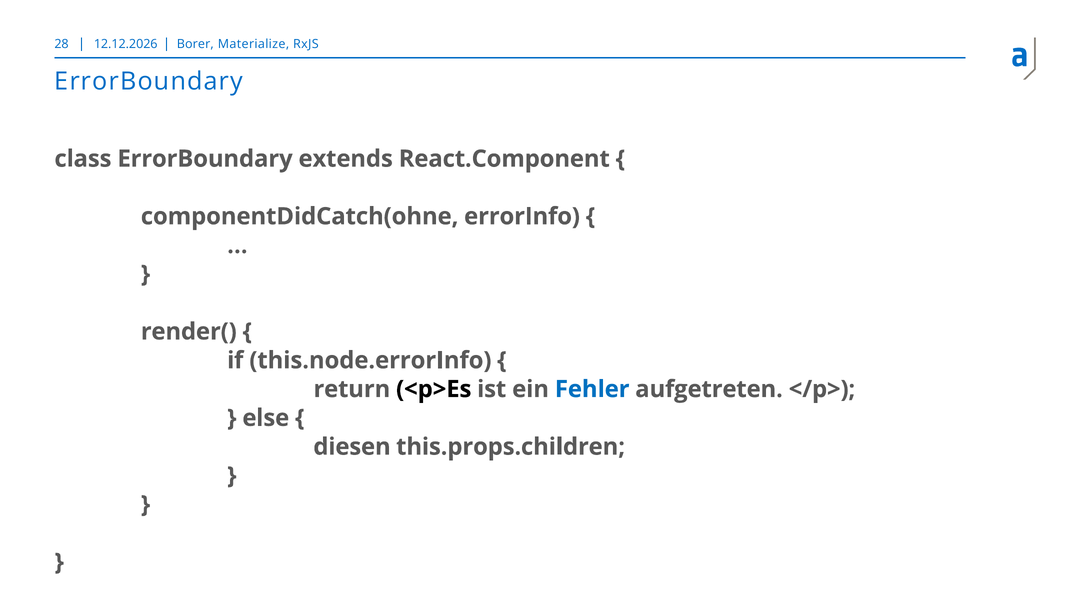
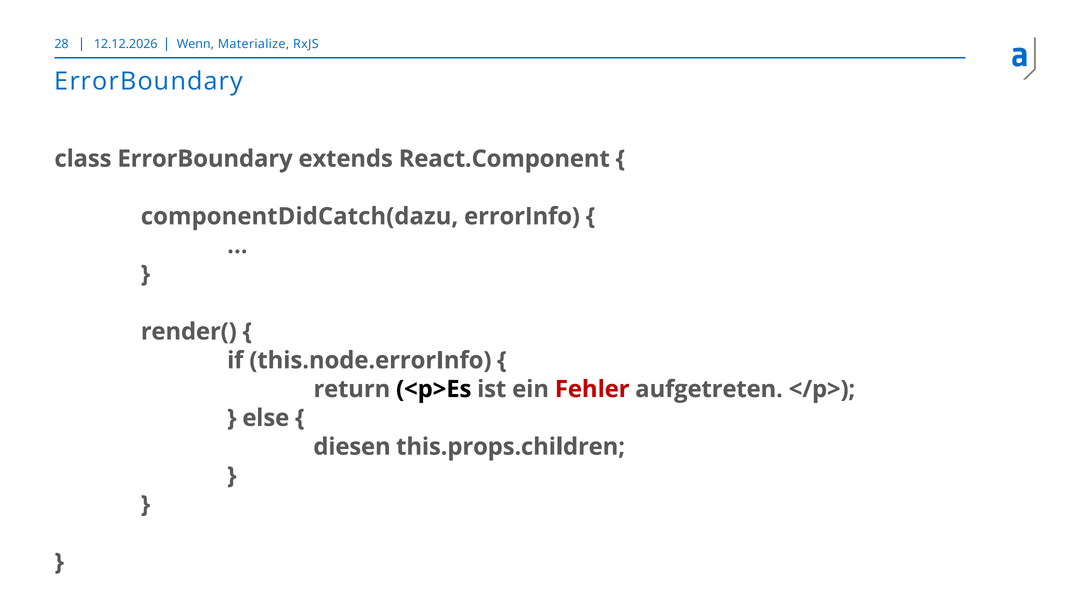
Borer: Borer -> Wenn
componentDidCatch(ohne: componentDidCatch(ohne -> componentDidCatch(dazu
Fehler colour: blue -> red
